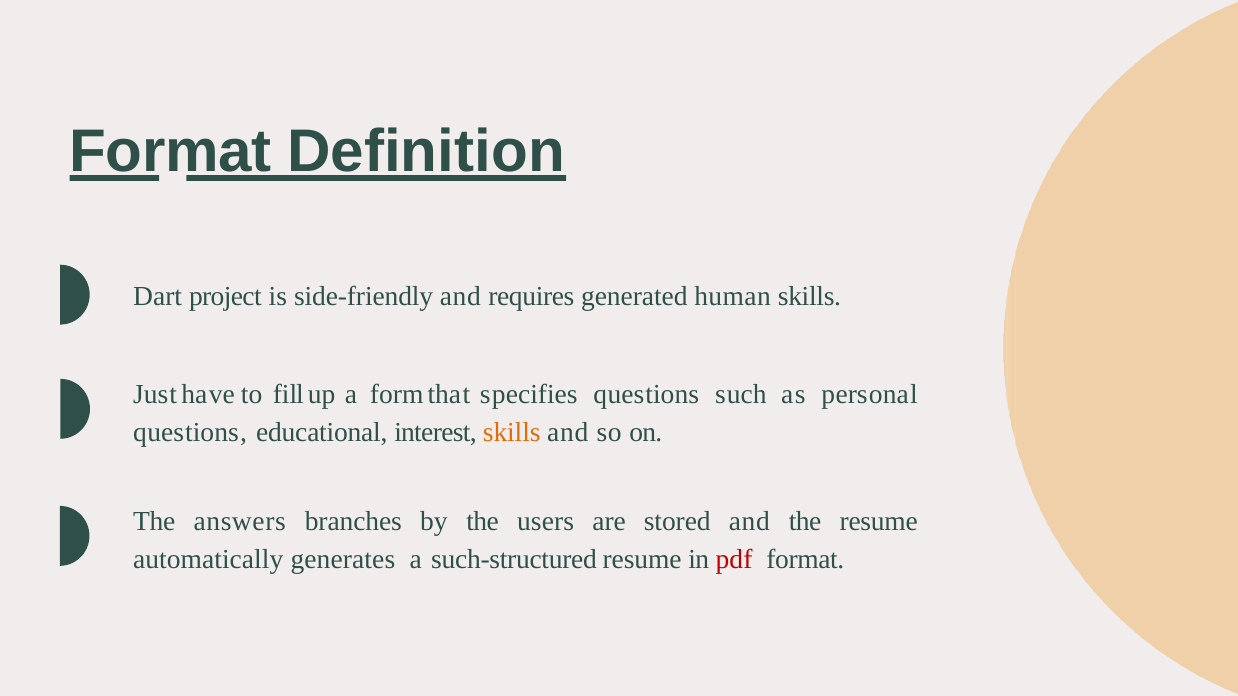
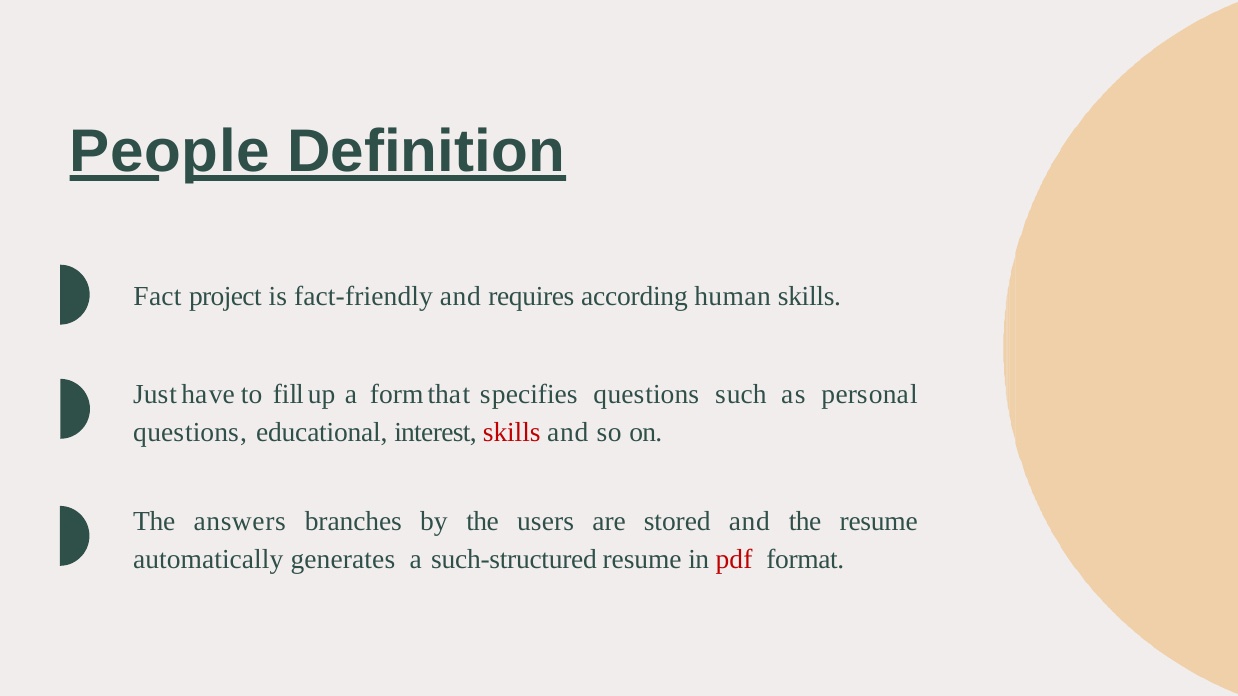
Format at (170, 152): Format -> People
Dart: Dart -> Fact
side-friendly: side-friendly -> fact-friendly
generated: generated -> according
skills at (512, 432) colour: orange -> red
